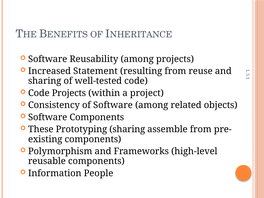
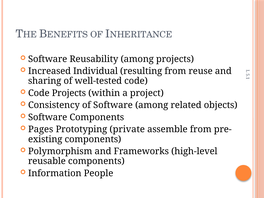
Statement: Statement -> Individual
These: These -> Pages
Prototyping sharing: sharing -> private
